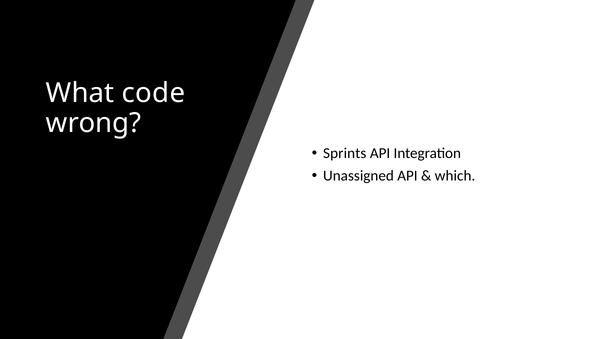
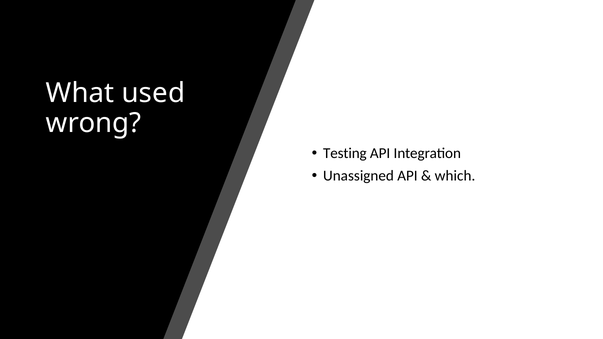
code: code -> used
Sprints: Sprints -> Testing
